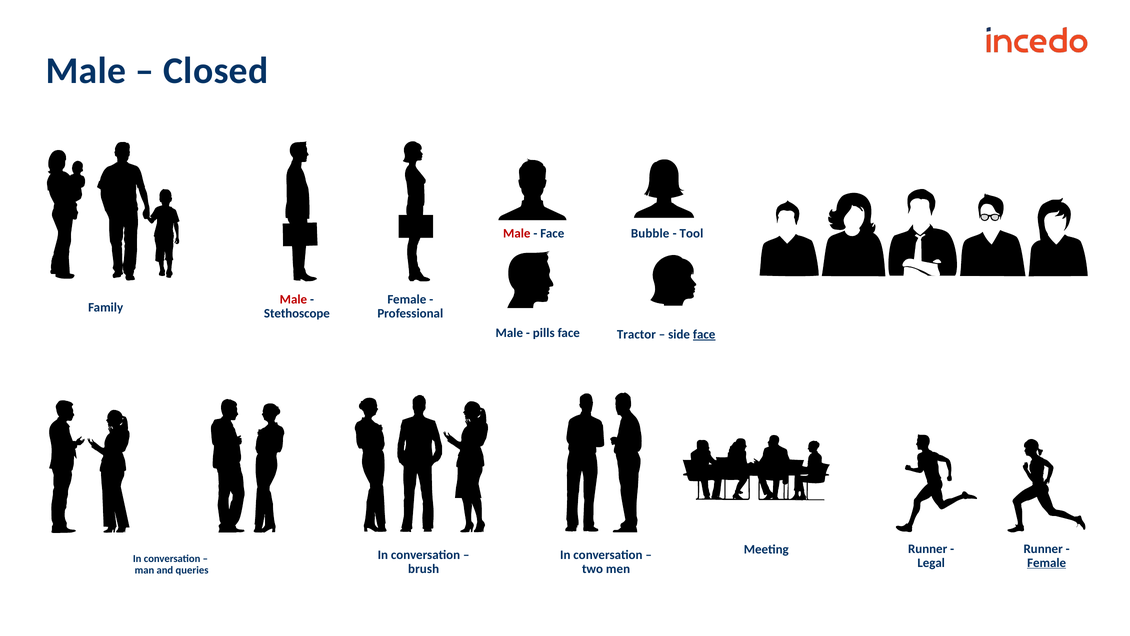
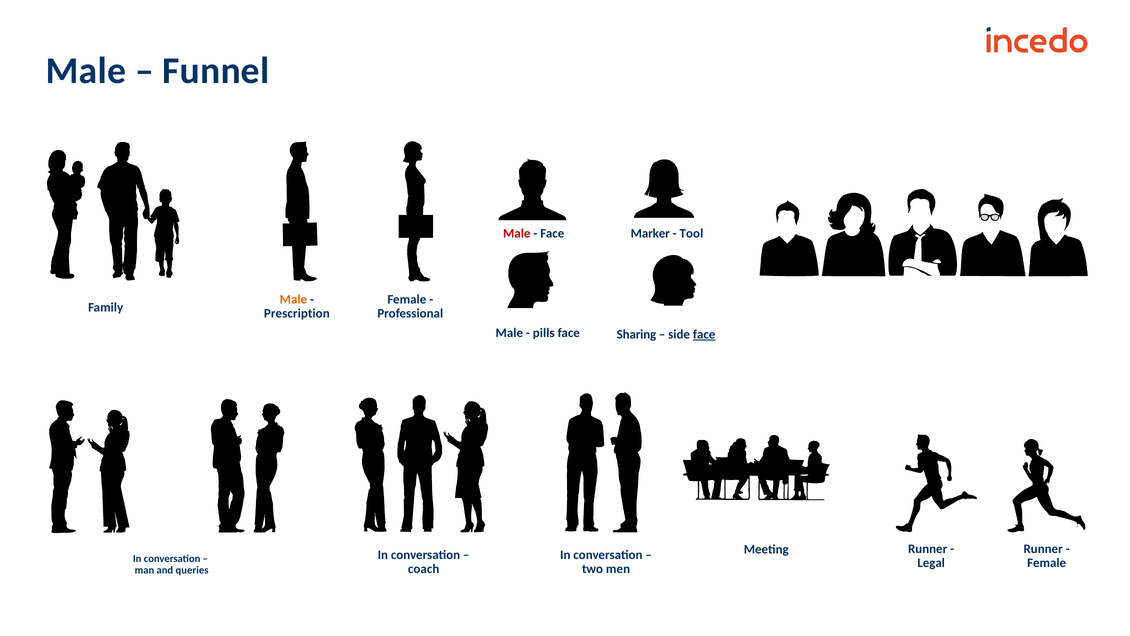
Closed: Closed -> Funnel
Bubble: Bubble -> Marker
Male at (293, 299) colour: red -> orange
Stethoscope: Stethoscope -> Prescription
Tractor: Tractor -> Sharing
Female at (1047, 562) underline: present -> none
brush: brush -> coach
